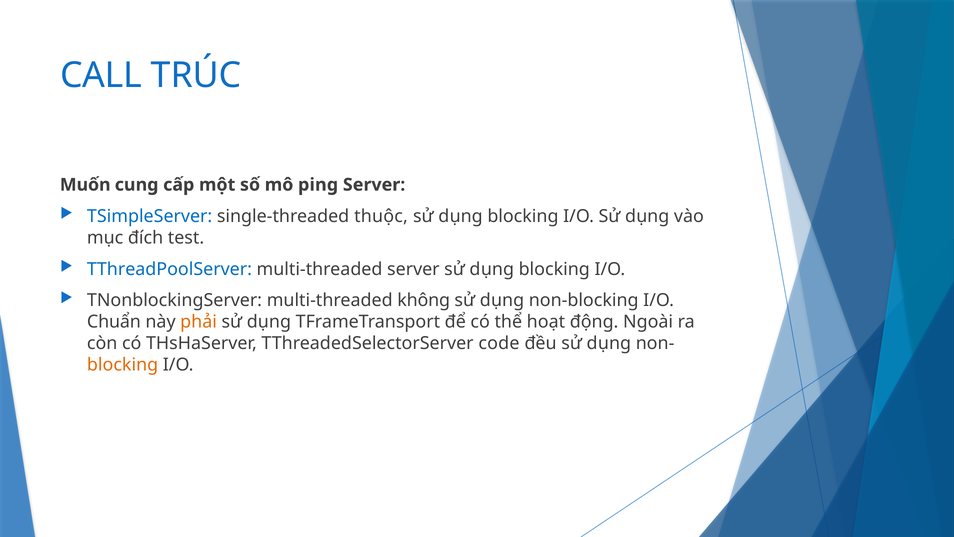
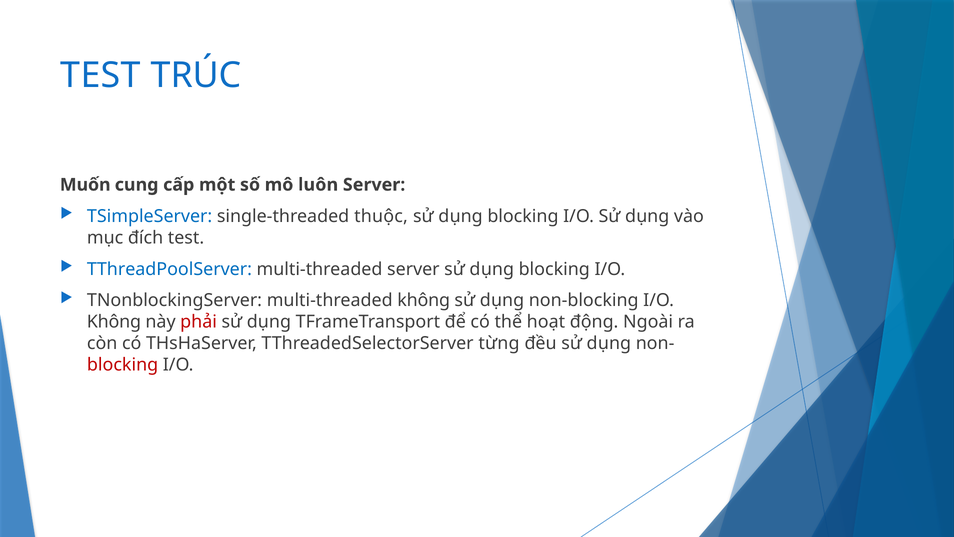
CALL at (101, 75): CALL -> TEST
ping: ping -> luôn
Chuẩn at (114, 322): Chuẩn -> Không
phải colour: orange -> red
code: code -> từng
blocking at (123, 365) colour: orange -> red
